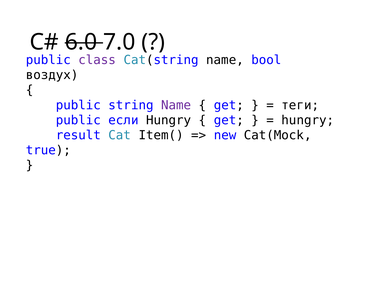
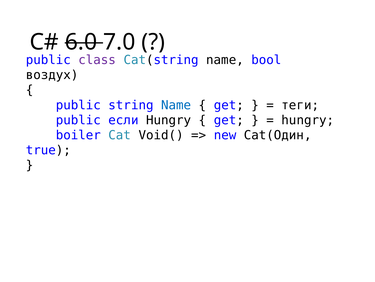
Name at (176, 105) colour: purple -> blue
result: result -> boiler
Item(: Item( -> Void(
Cat(Mock: Cat(Mock -> Cat(Один
